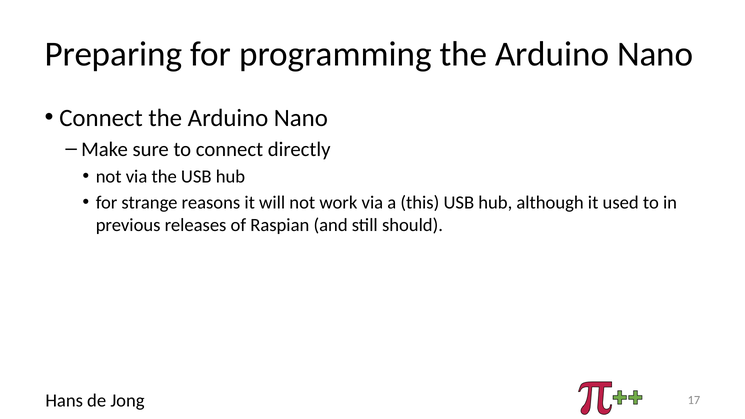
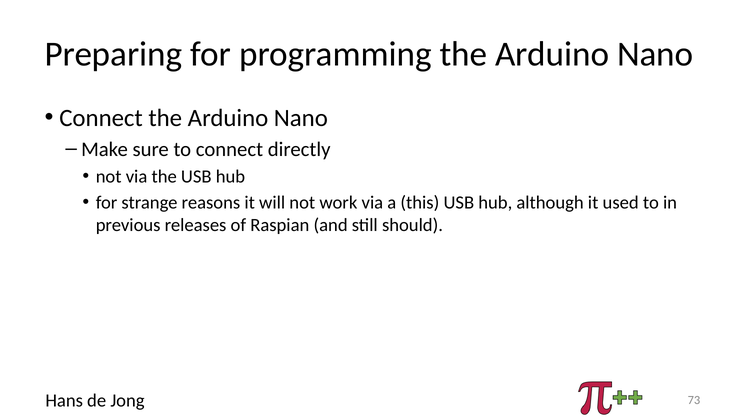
17: 17 -> 73
